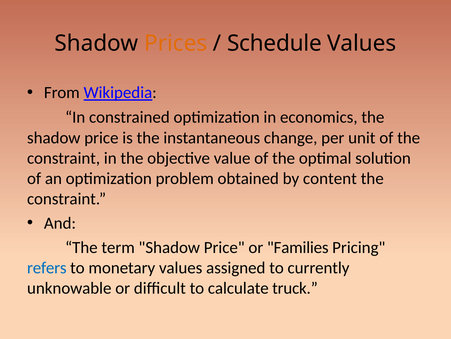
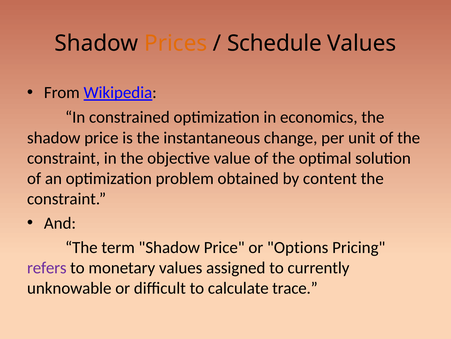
Families: Families -> Options
refers colour: blue -> purple
truck: truck -> trace
